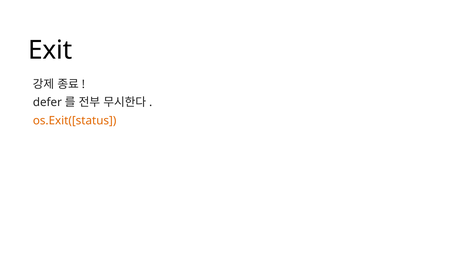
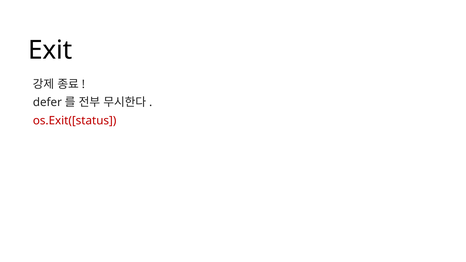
os.Exit([status colour: orange -> red
